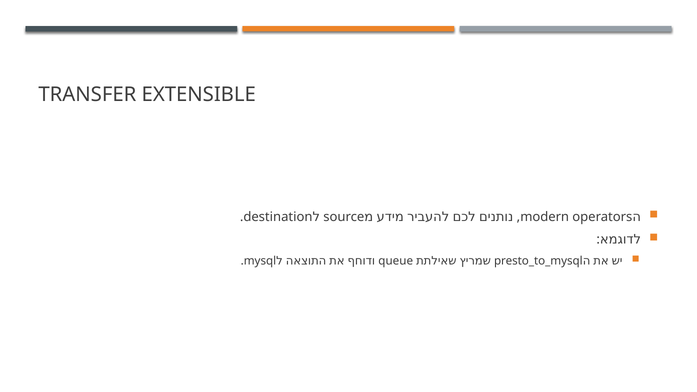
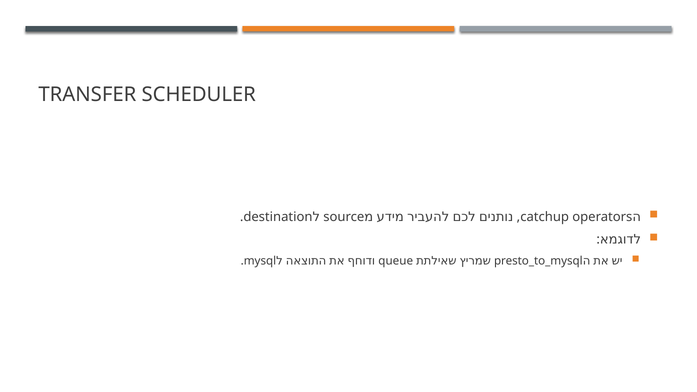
EXTENSIBLE: EXTENSIBLE -> SCHEDULER
modern: modern -> catchup
